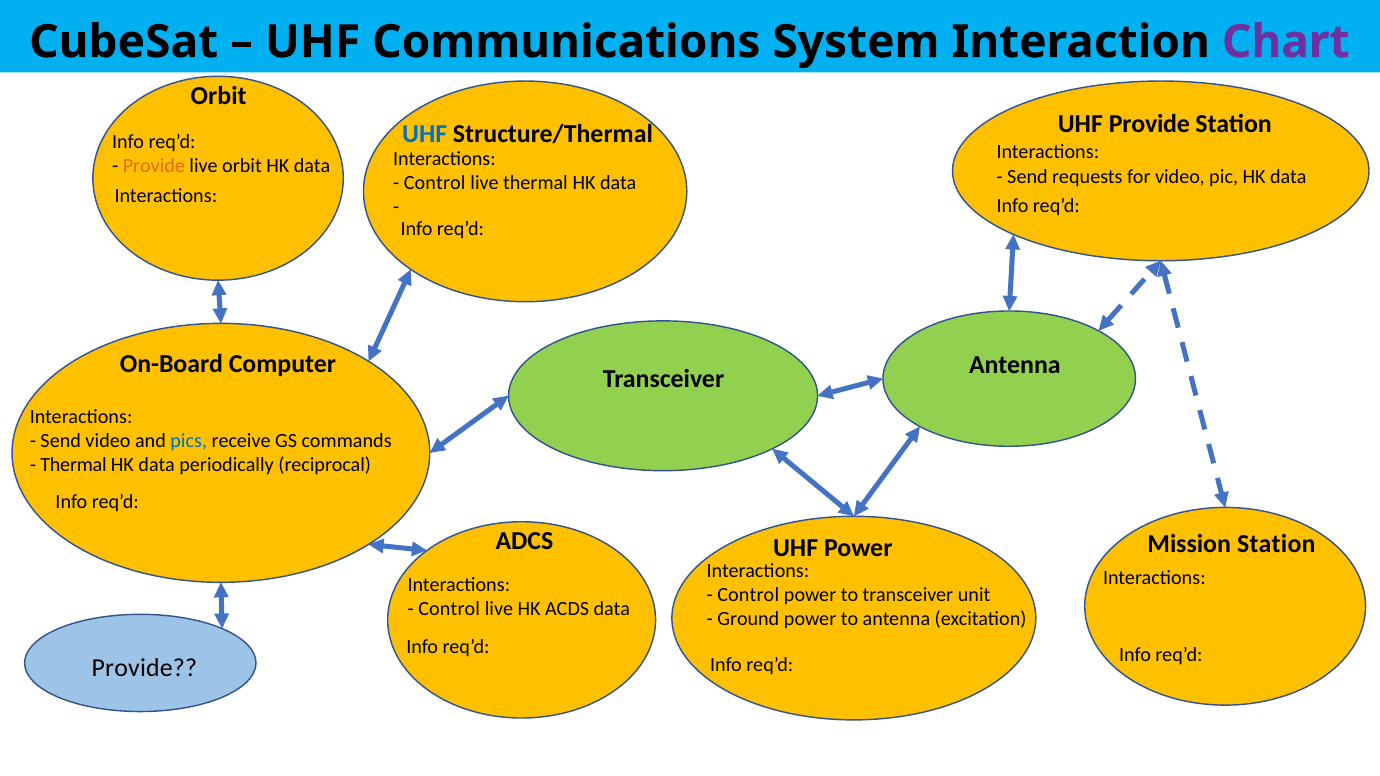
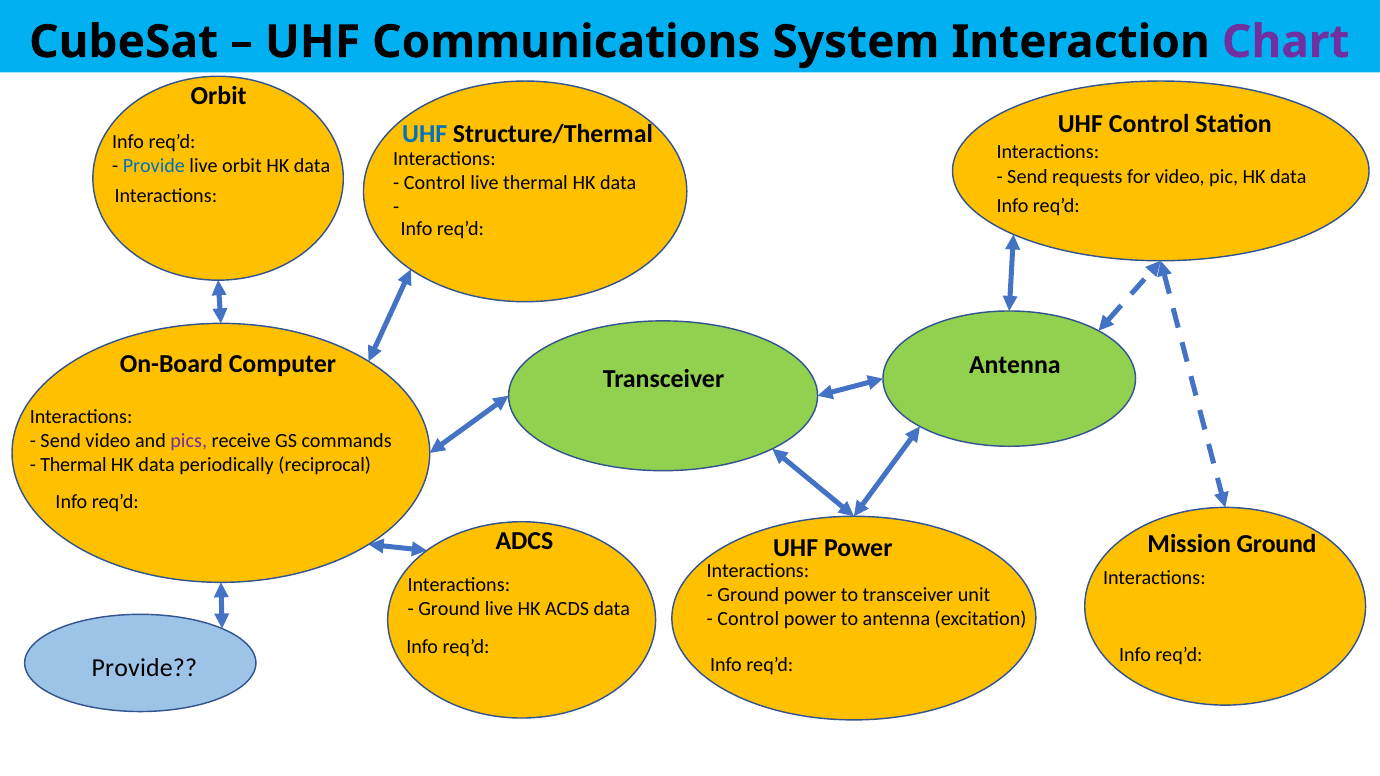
UHF Provide: Provide -> Control
Provide at (154, 166) colour: orange -> blue
pics colour: blue -> purple
Mission Station: Station -> Ground
Control at (748, 595): Control -> Ground
Control at (449, 609): Control -> Ground
Ground at (748, 619): Ground -> Control
